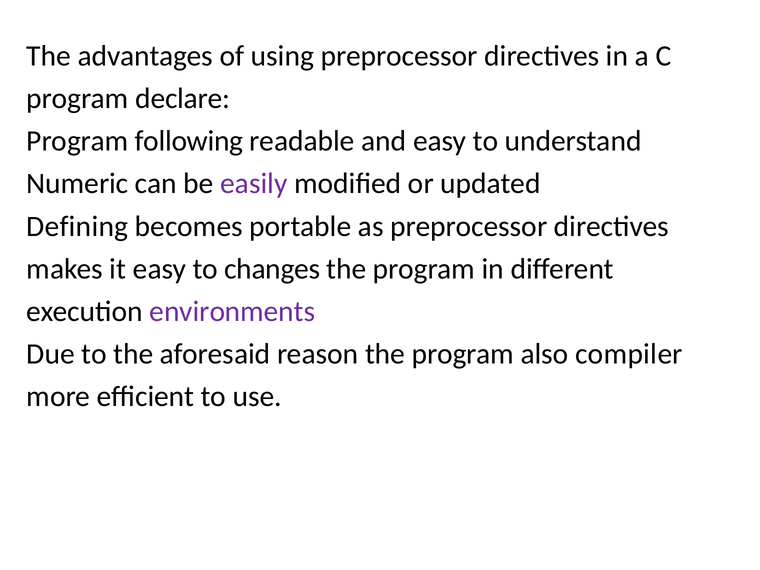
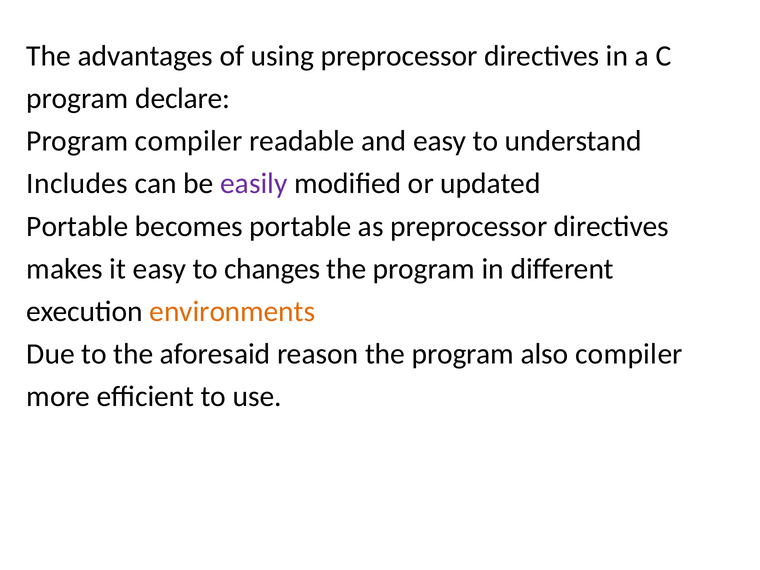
Program following: following -> compiler
Numeric: Numeric -> Includes
Defining at (77, 226): Defining -> Portable
environments colour: purple -> orange
